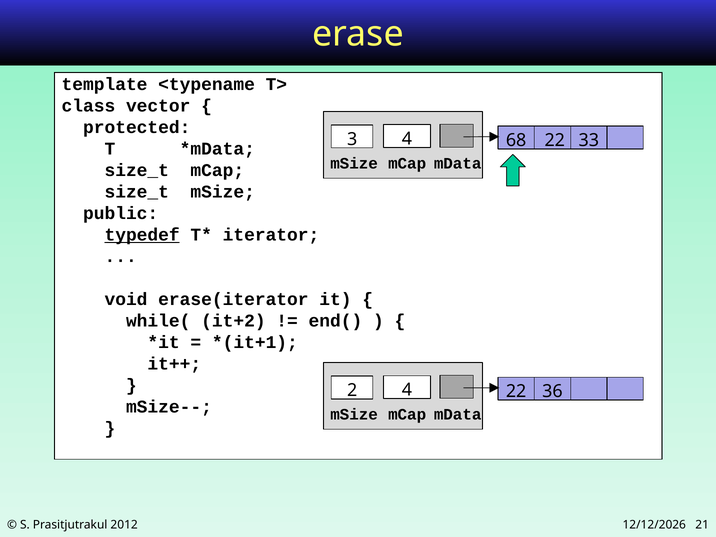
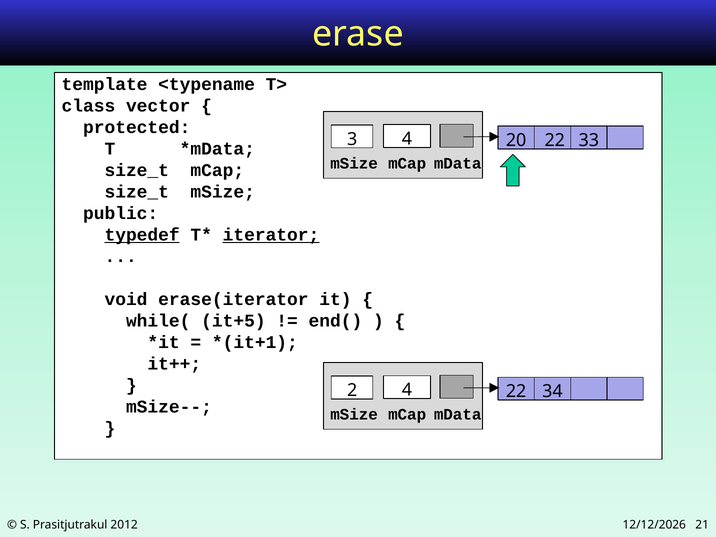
68: 68 -> 20
iterator underline: none -> present
it+2: it+2 -> it+5
36: 36 -> 34
